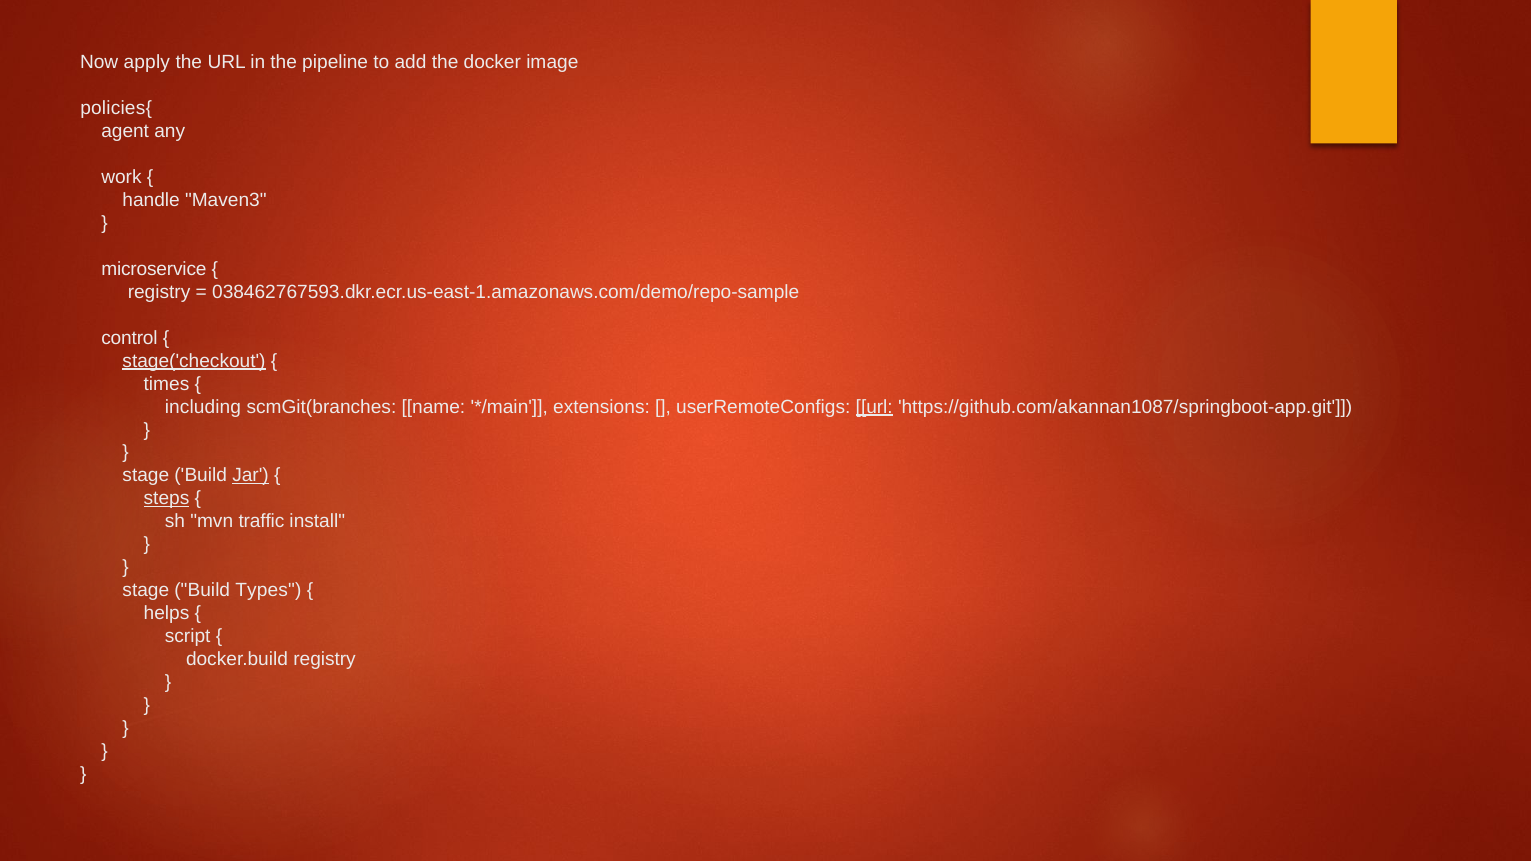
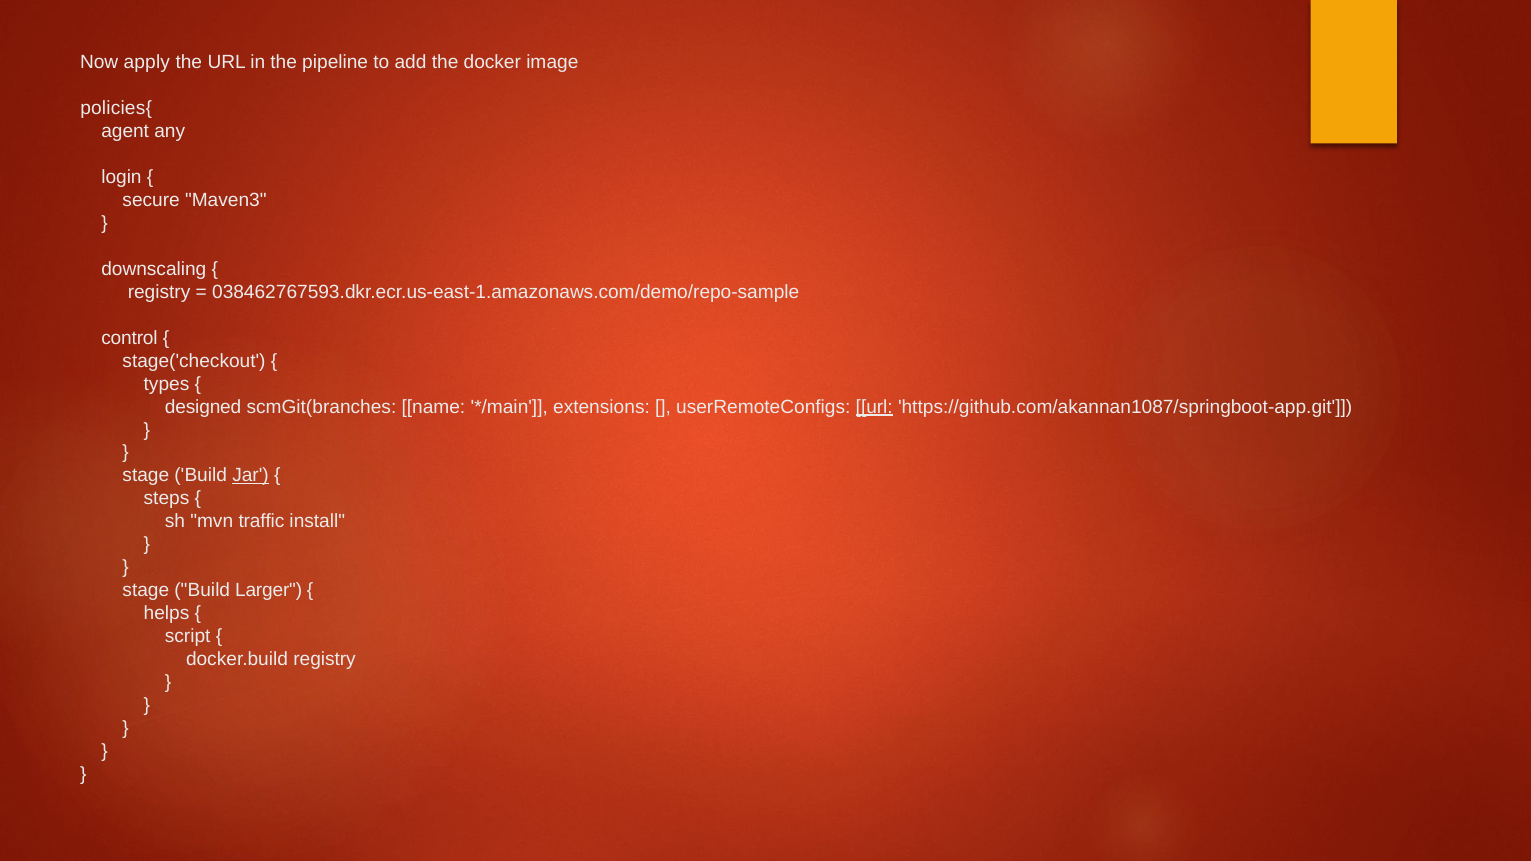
work: work -> login
handle: handle -> secure
microservice: microservice -> downscaling
stage('checkout underline: present -> none
times: times -> types
including: including -> designed
steps underline: present -> none
Types: Types -> Larger
